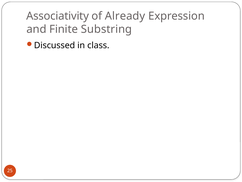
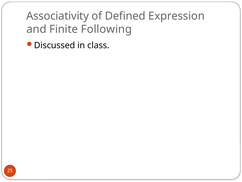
Already: Already -> Defined
Substring: Substring -> Following
